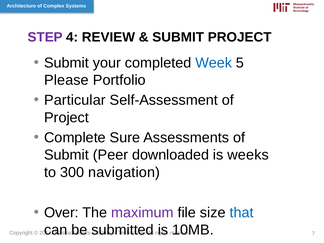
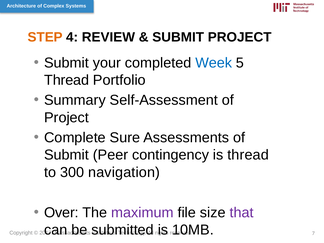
STEP colour: purple -> orange
Please at (66, 80): Please -> Thread
Particular: Particular -> Summary
Peer downloaded: downloaded -> contingency
is weeks: weeks -> thread
that at (242, 213) colour: blue -> purple
